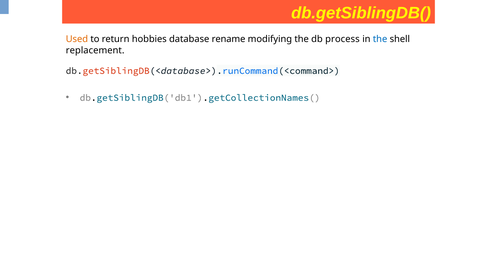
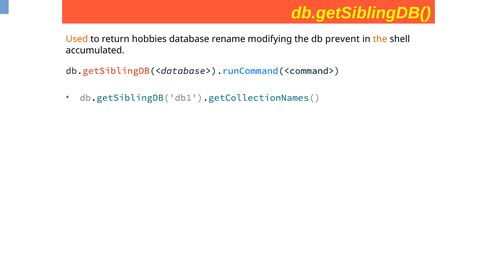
process: process -> prevent
the at (380, 39) colour: blue -> orange
replacement: replacement -> accumulated
